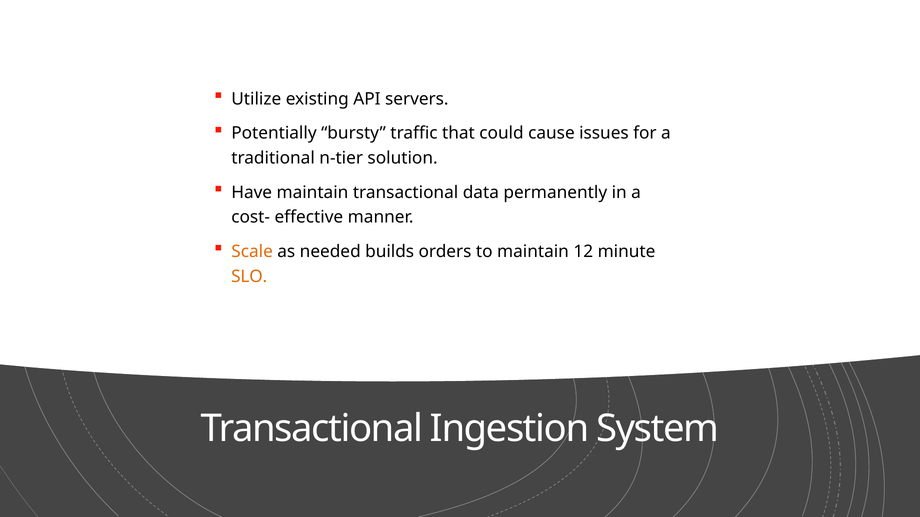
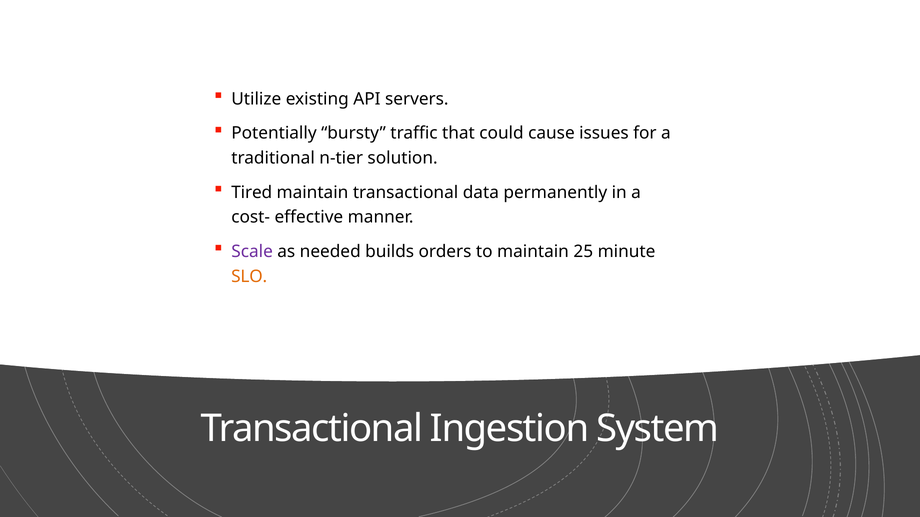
Have: Have -> Tired
Scale colour: orange -> purple
12: 12 -> 25
